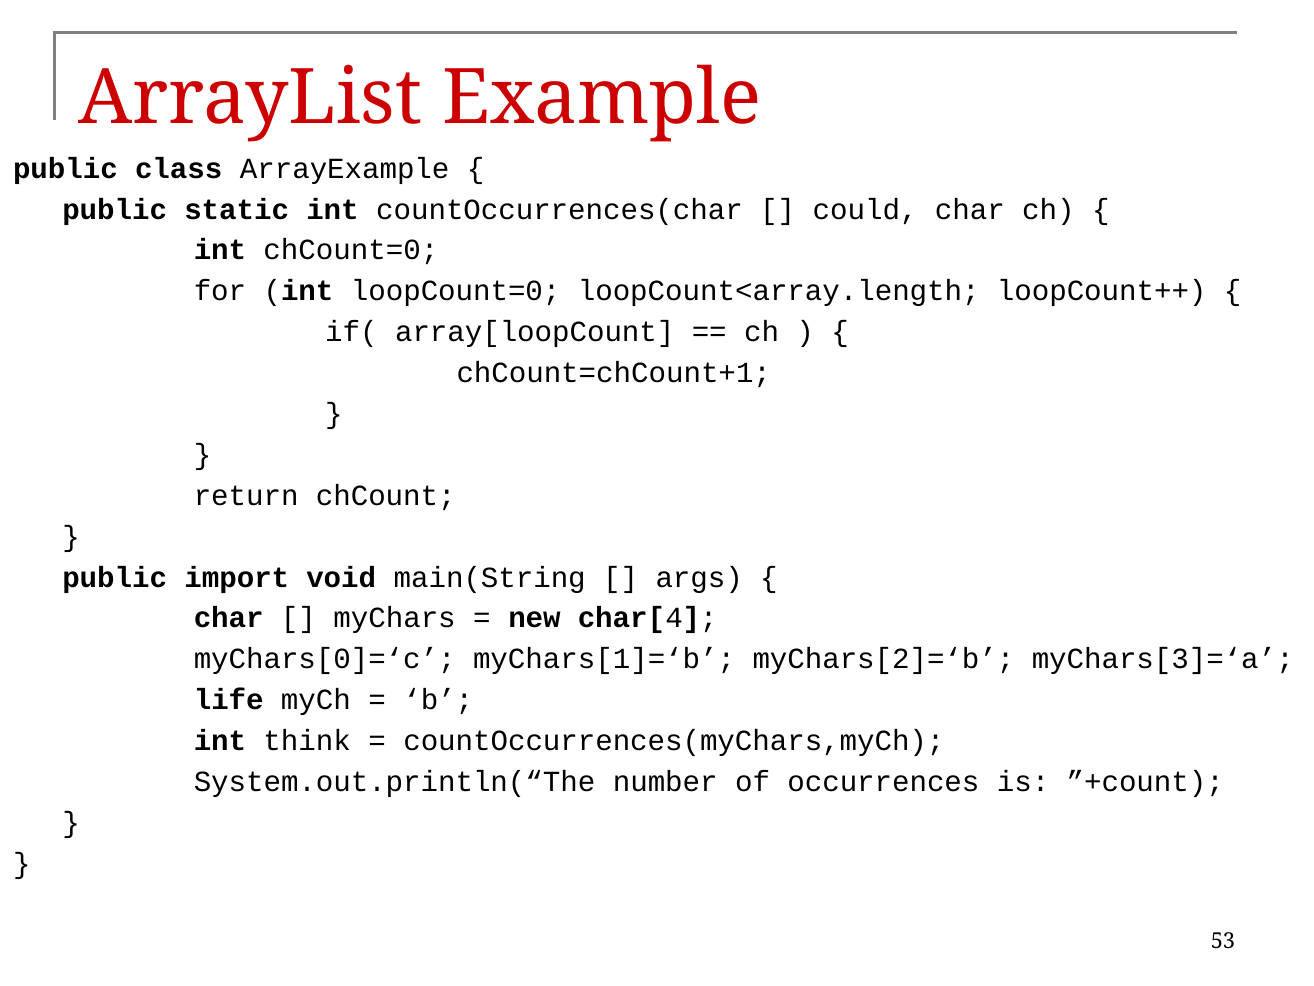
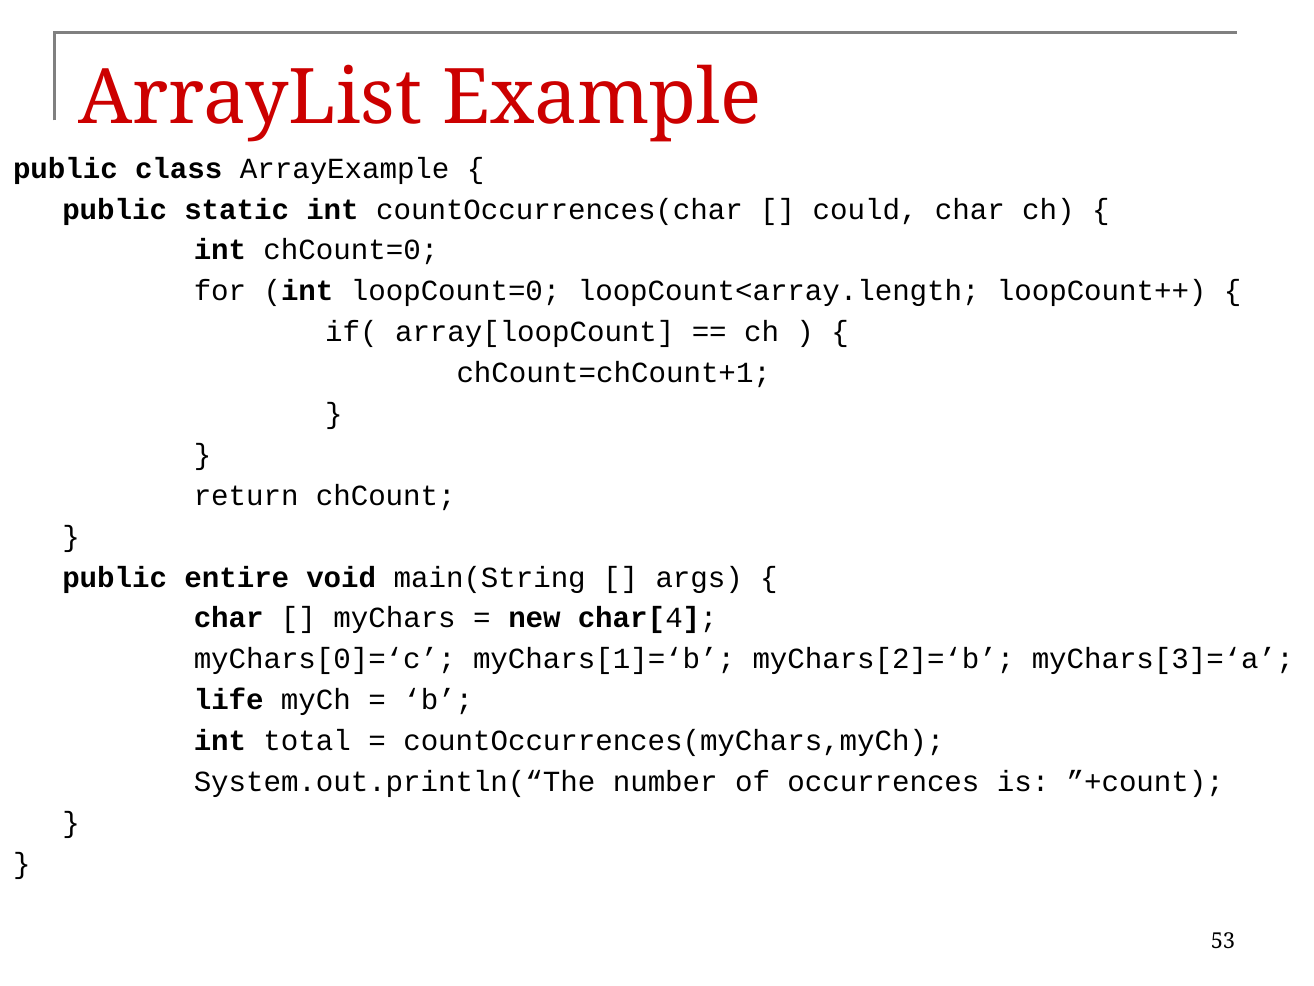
import: import -> entire
think: think -> total
